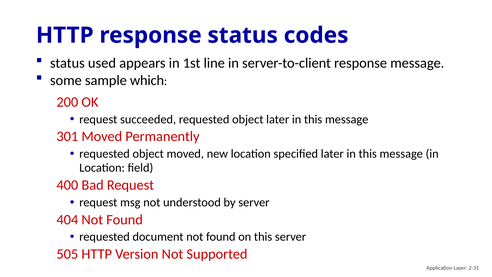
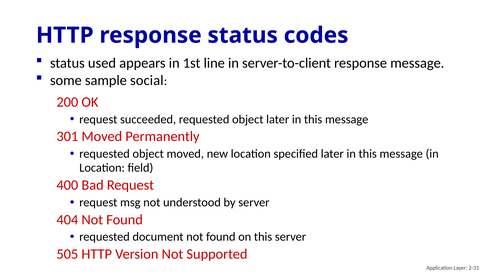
which: which -> social
